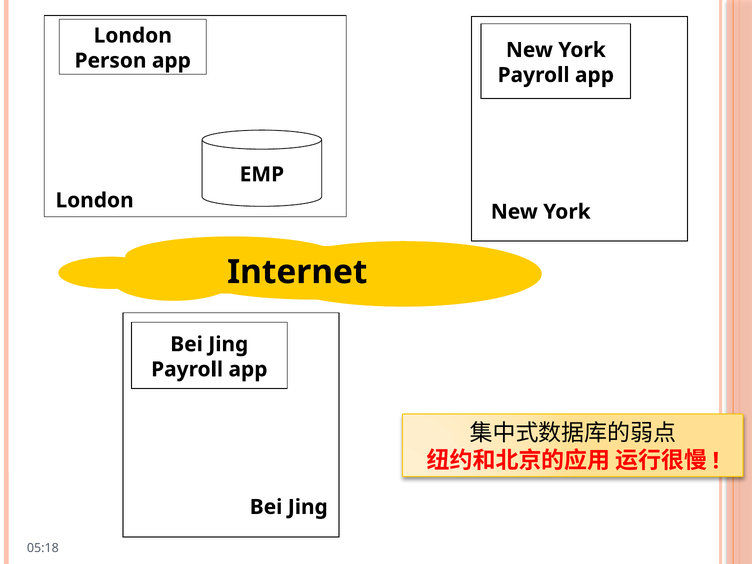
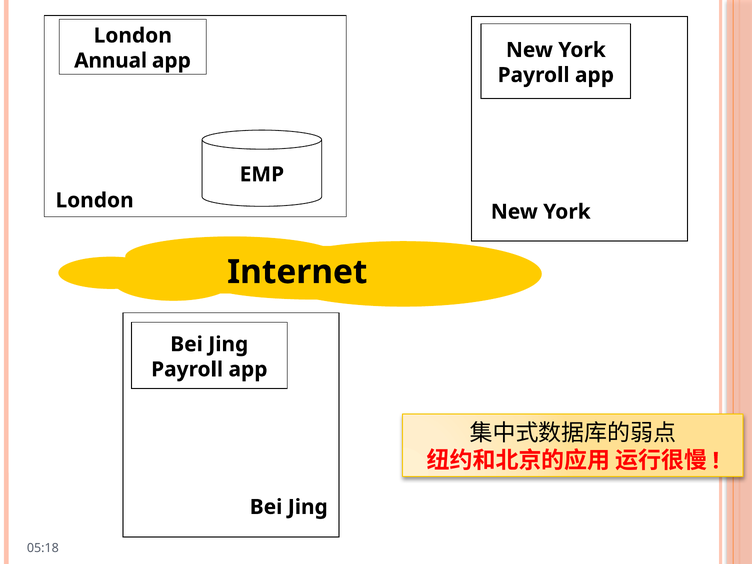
Person: Person -> Annual
